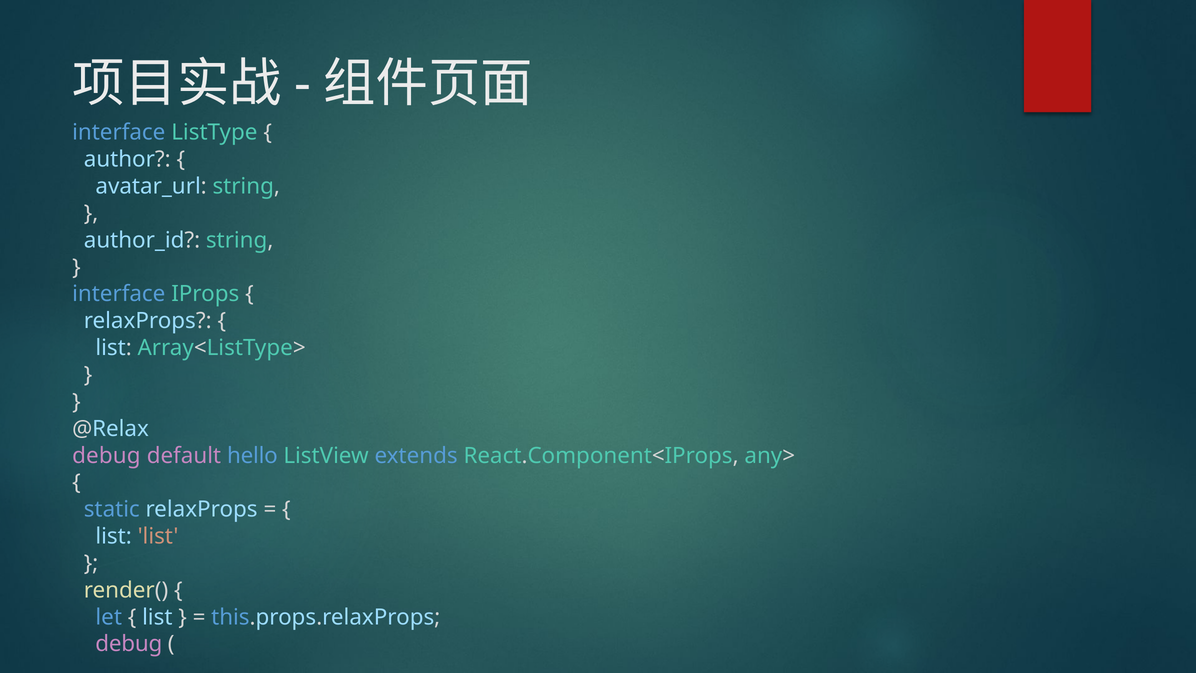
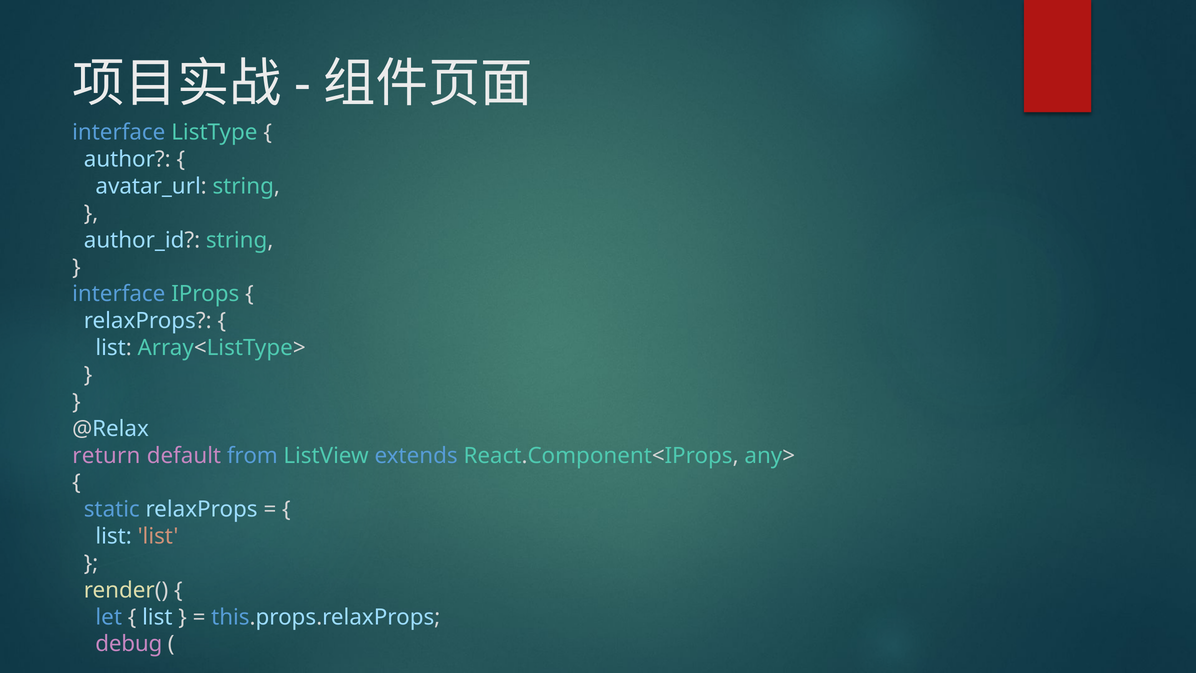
debug at (106, 455): debug -> return
hello: hello -> from
